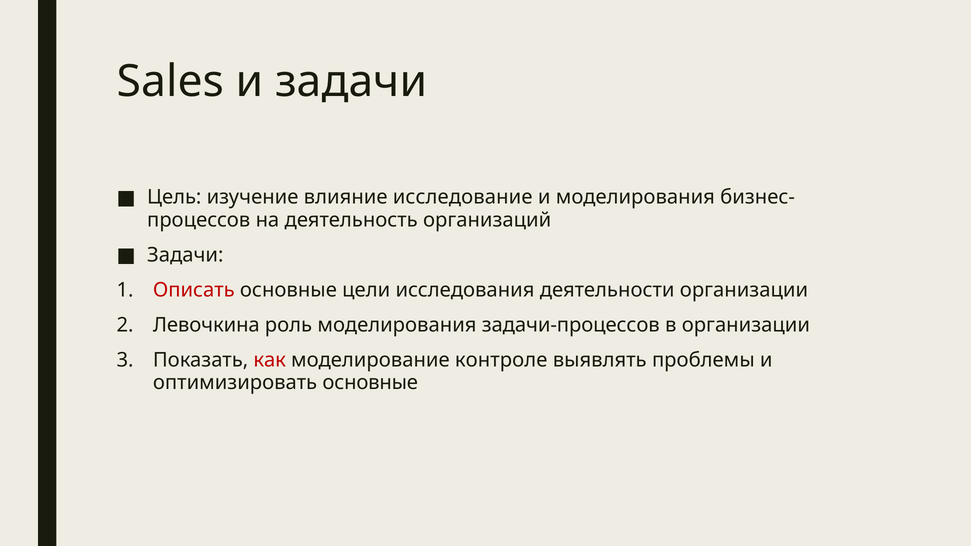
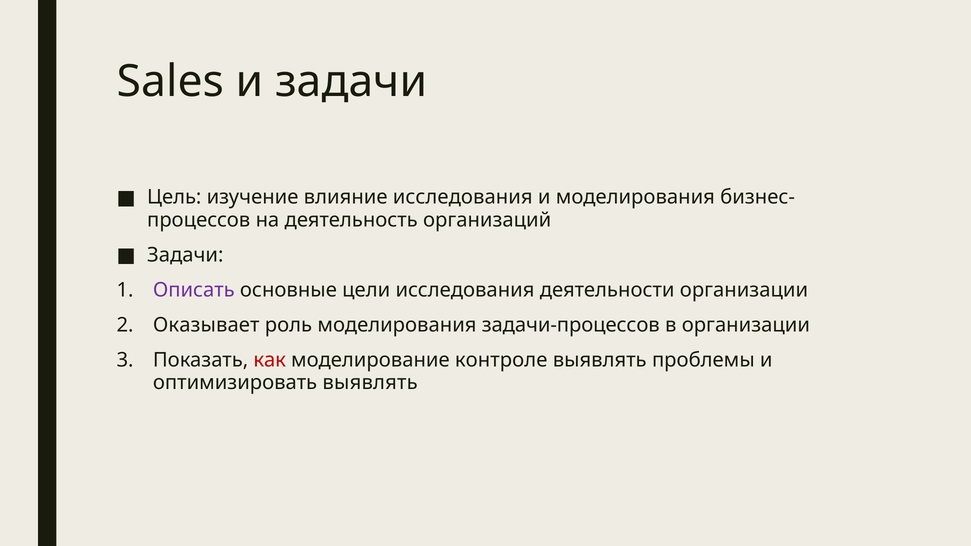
влияние исследование: исследование -> исследования
Описать colour: red -> purple
Левочкина: Левочкина -> Оказывает
оптимизировать основные: основные -> выявлять
